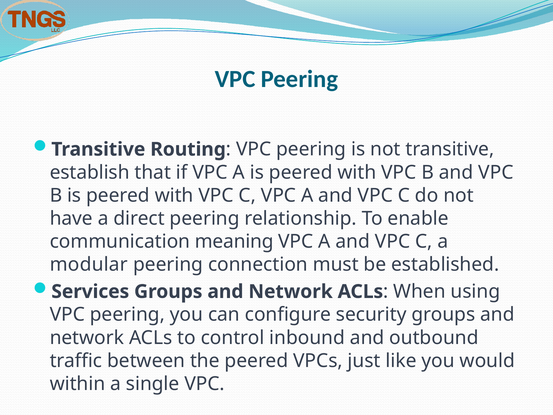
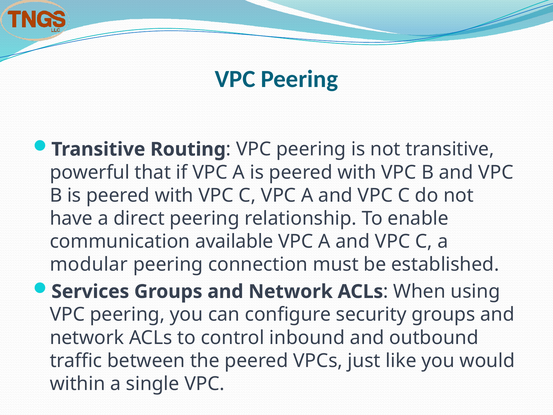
establish: establish -> powerful
meaning: meaning -> available
